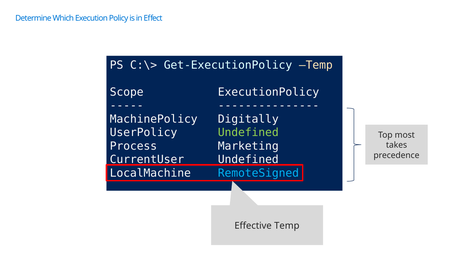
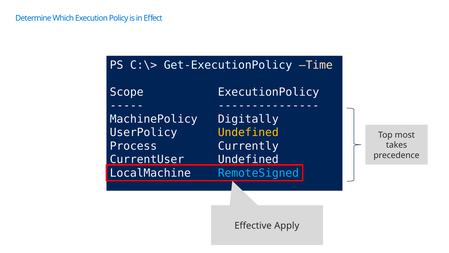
Get-ExecutionPolicy Temp: Temp -> Time
Undefined at (248, 132) colour: light green -> yellow
Marketing: Marketing -> Currently
Effective Temp: Temp -> Apply
